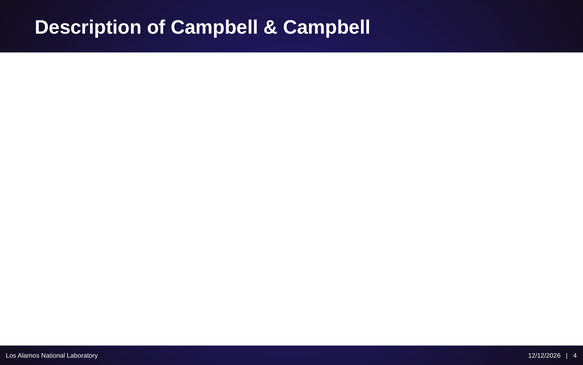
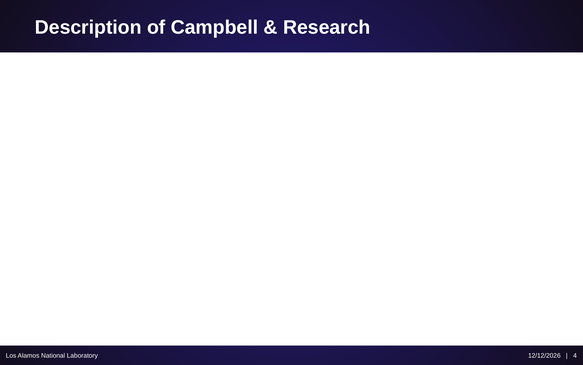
Campbell at (327, 28): Campbell -> Research
